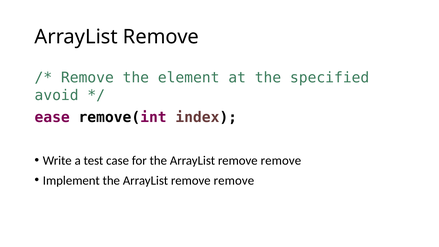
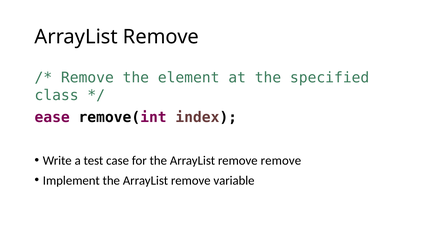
avoid: avoid -> class
remove at (234, 180): remove -> variable
